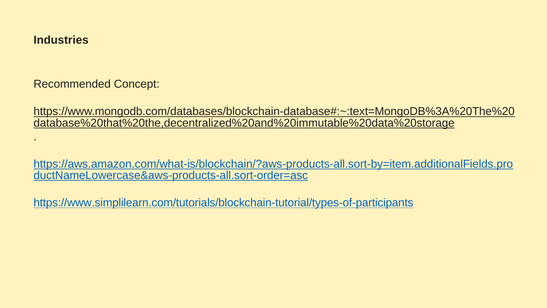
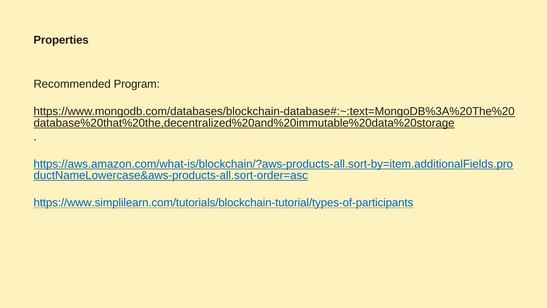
Industries: Industries -> Properties
Concept: Concept -> Program
